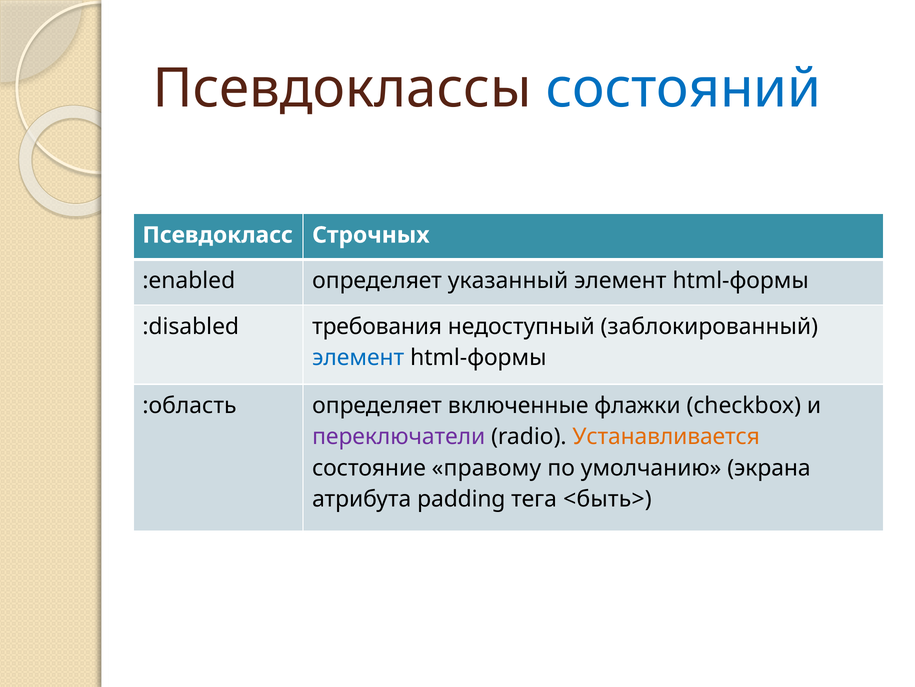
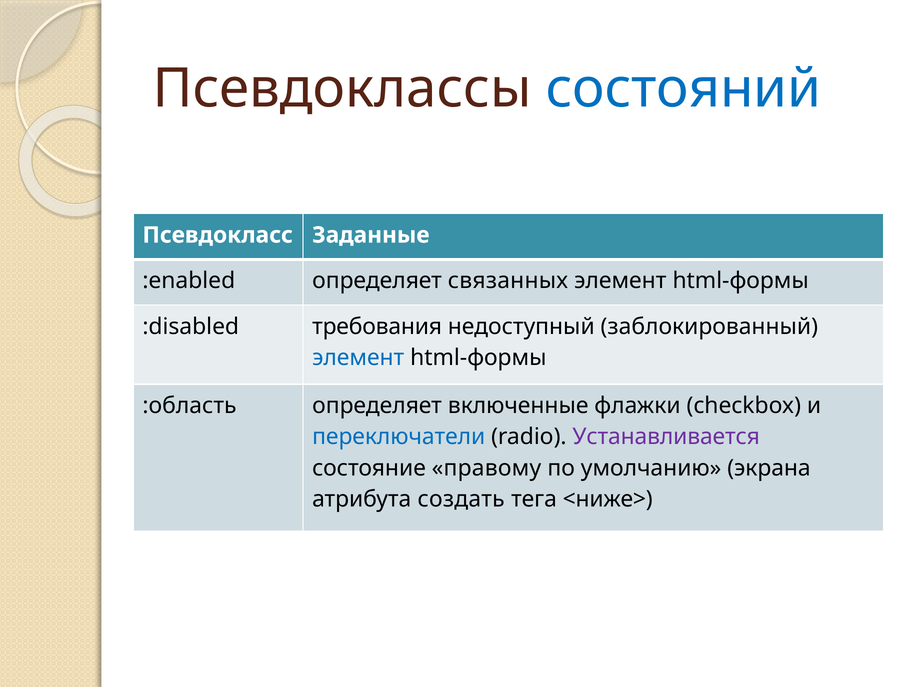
Строчных: Строчных -> Заданные
указанный: указанный -> связанных
переключатели colour: purple -> blue
Устанавливается colour: orange -> purple
padding: padding -> создать
<быть>: <быть> -> <ниже>
